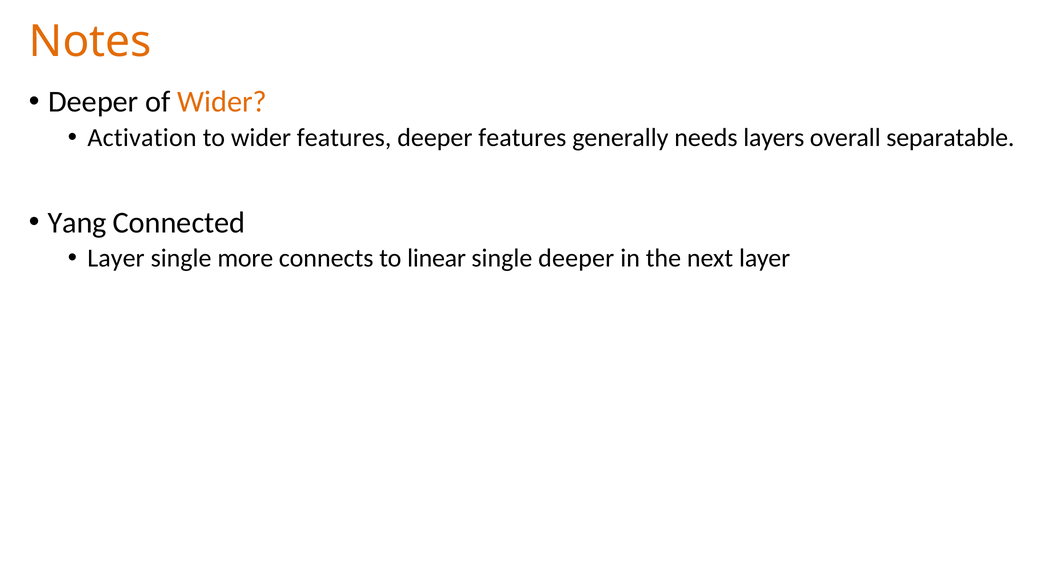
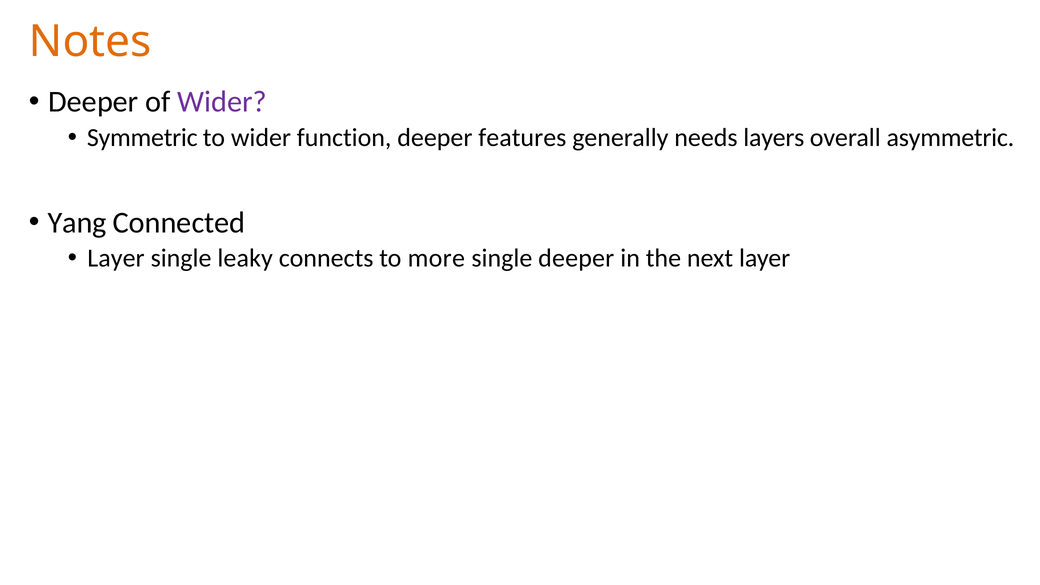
Wider at (222, 102) colour: orange -> purple
Activation: Activation -> Symmetric
wider features: features -> function
separatable: separatable -> asymmetric
more: more -> leaky
linear: linear -> more
